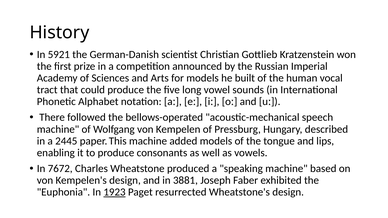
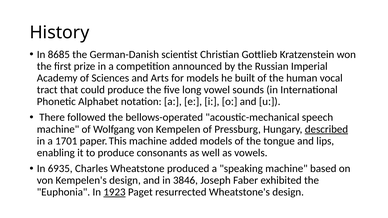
5921: 5921 -> 8685
described underline: none -> present
2445: 2445 -> 1701
7672: 7672 -> 6935
3881: 3881 -> 3846
